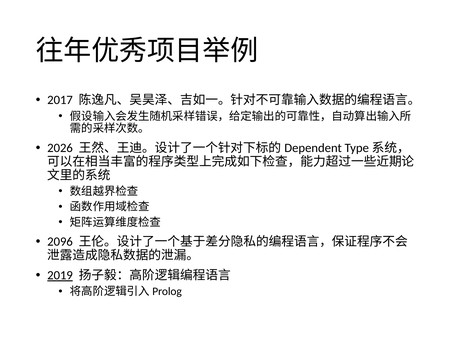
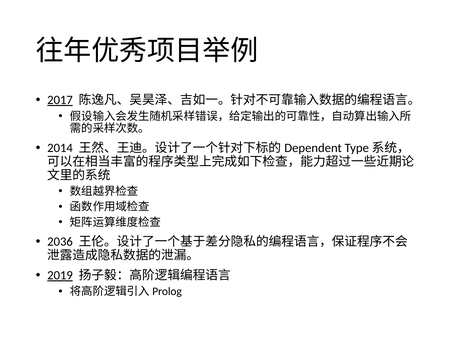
2017 underline: none -> present
2026: 2026 -> 2014
2096: 2096 -> 2036
